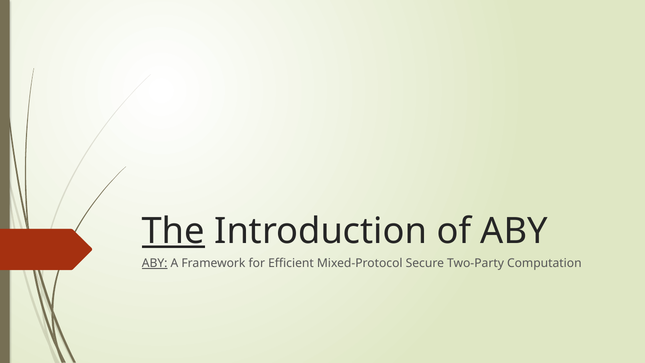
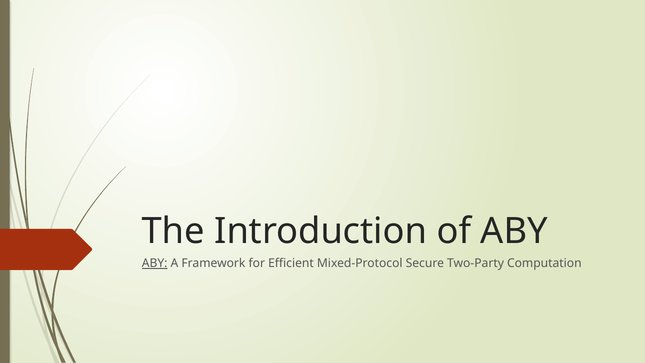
The underline: present -> none
